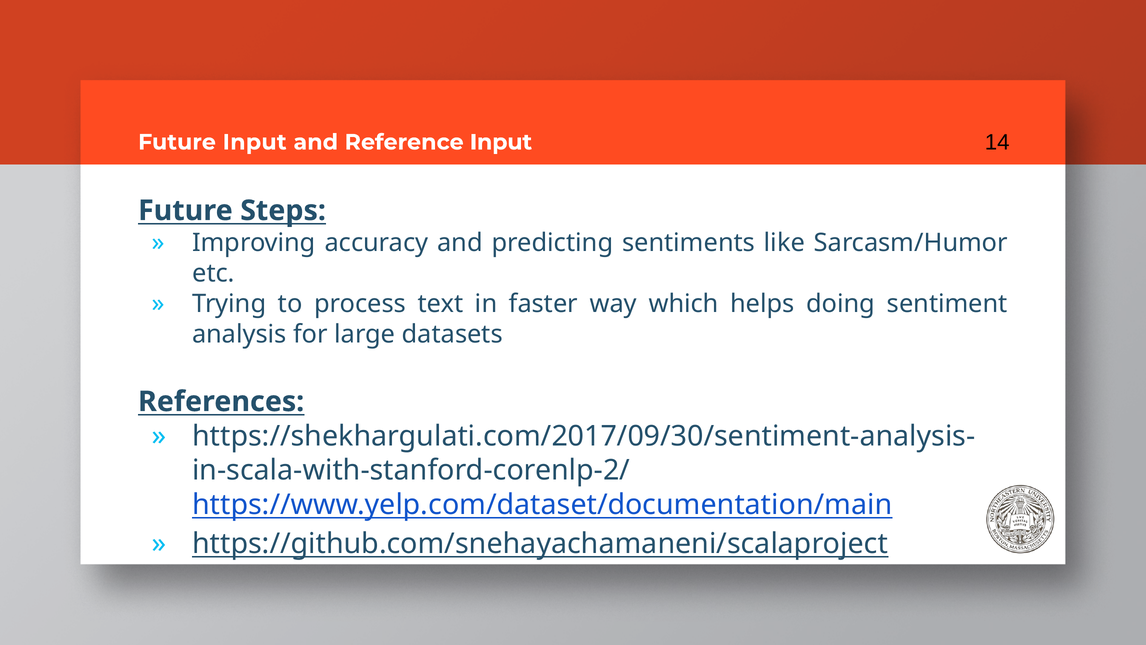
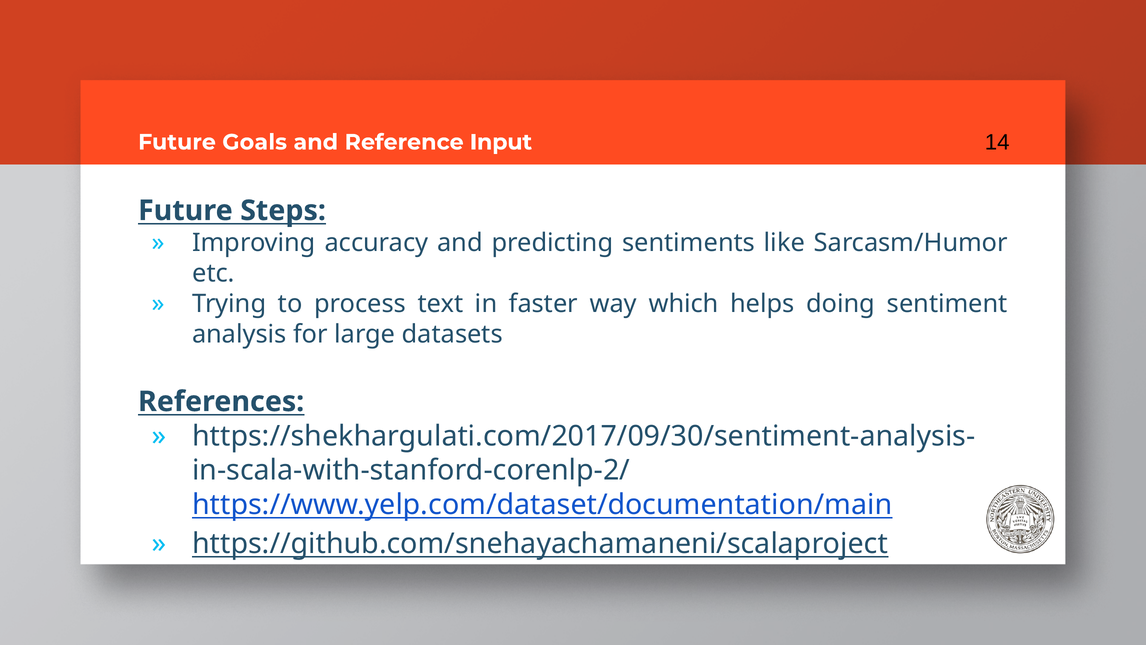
Future Input: Input -> Goals
